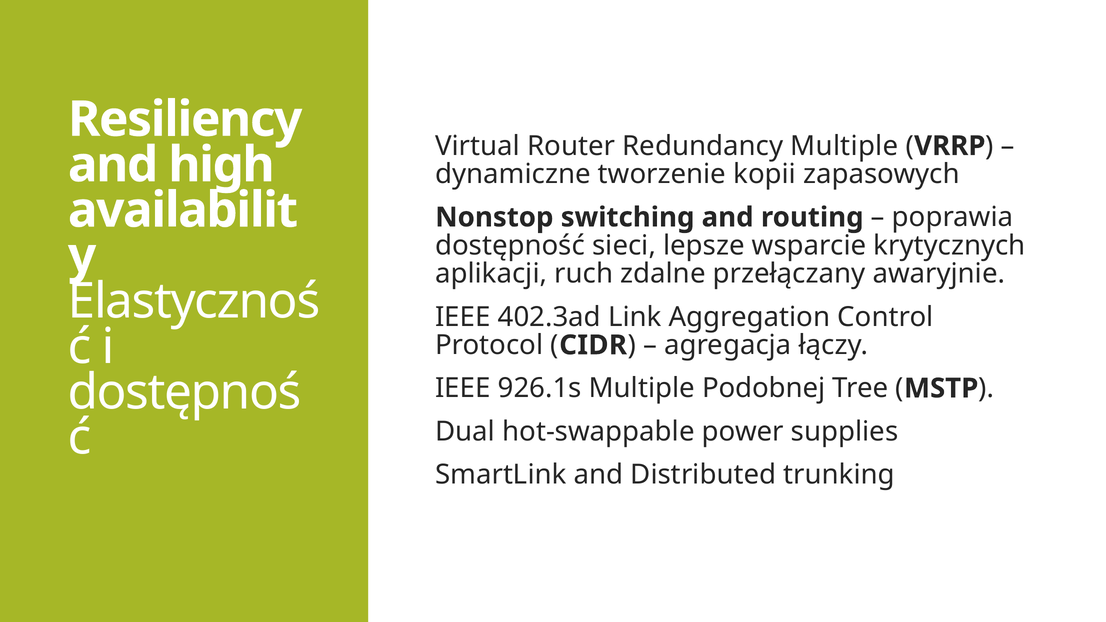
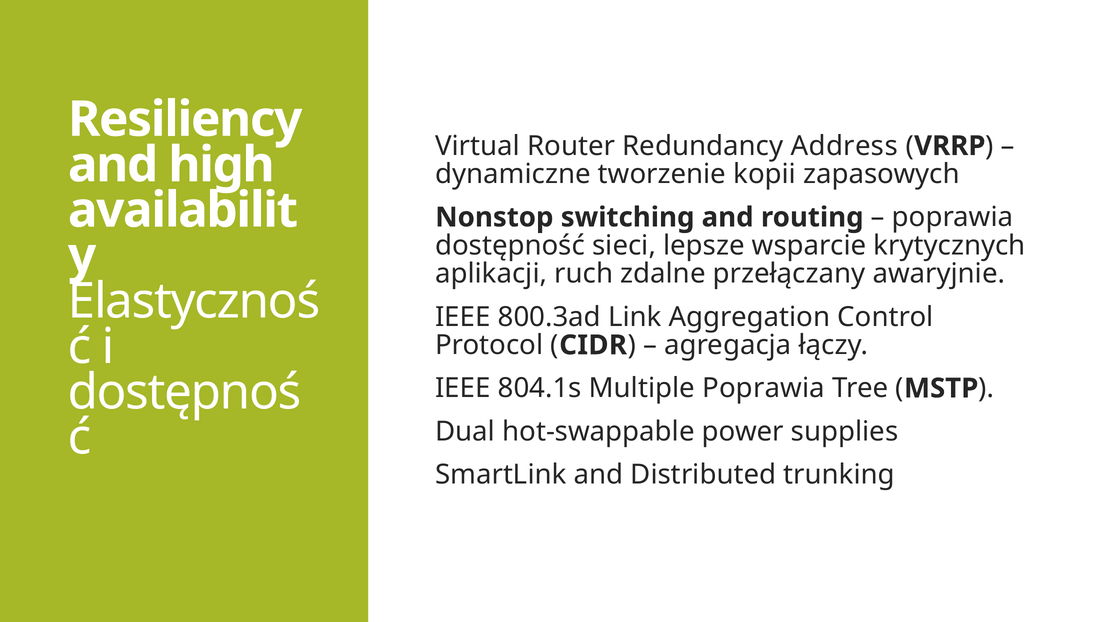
Redundancy Multiple: Multiple -> Address
402.3ad: 402.3ad -> 800.3ad
926.1s: 926.1s -> 804.1s
Multiple Podobnej: Podobnej -> Poprawia
